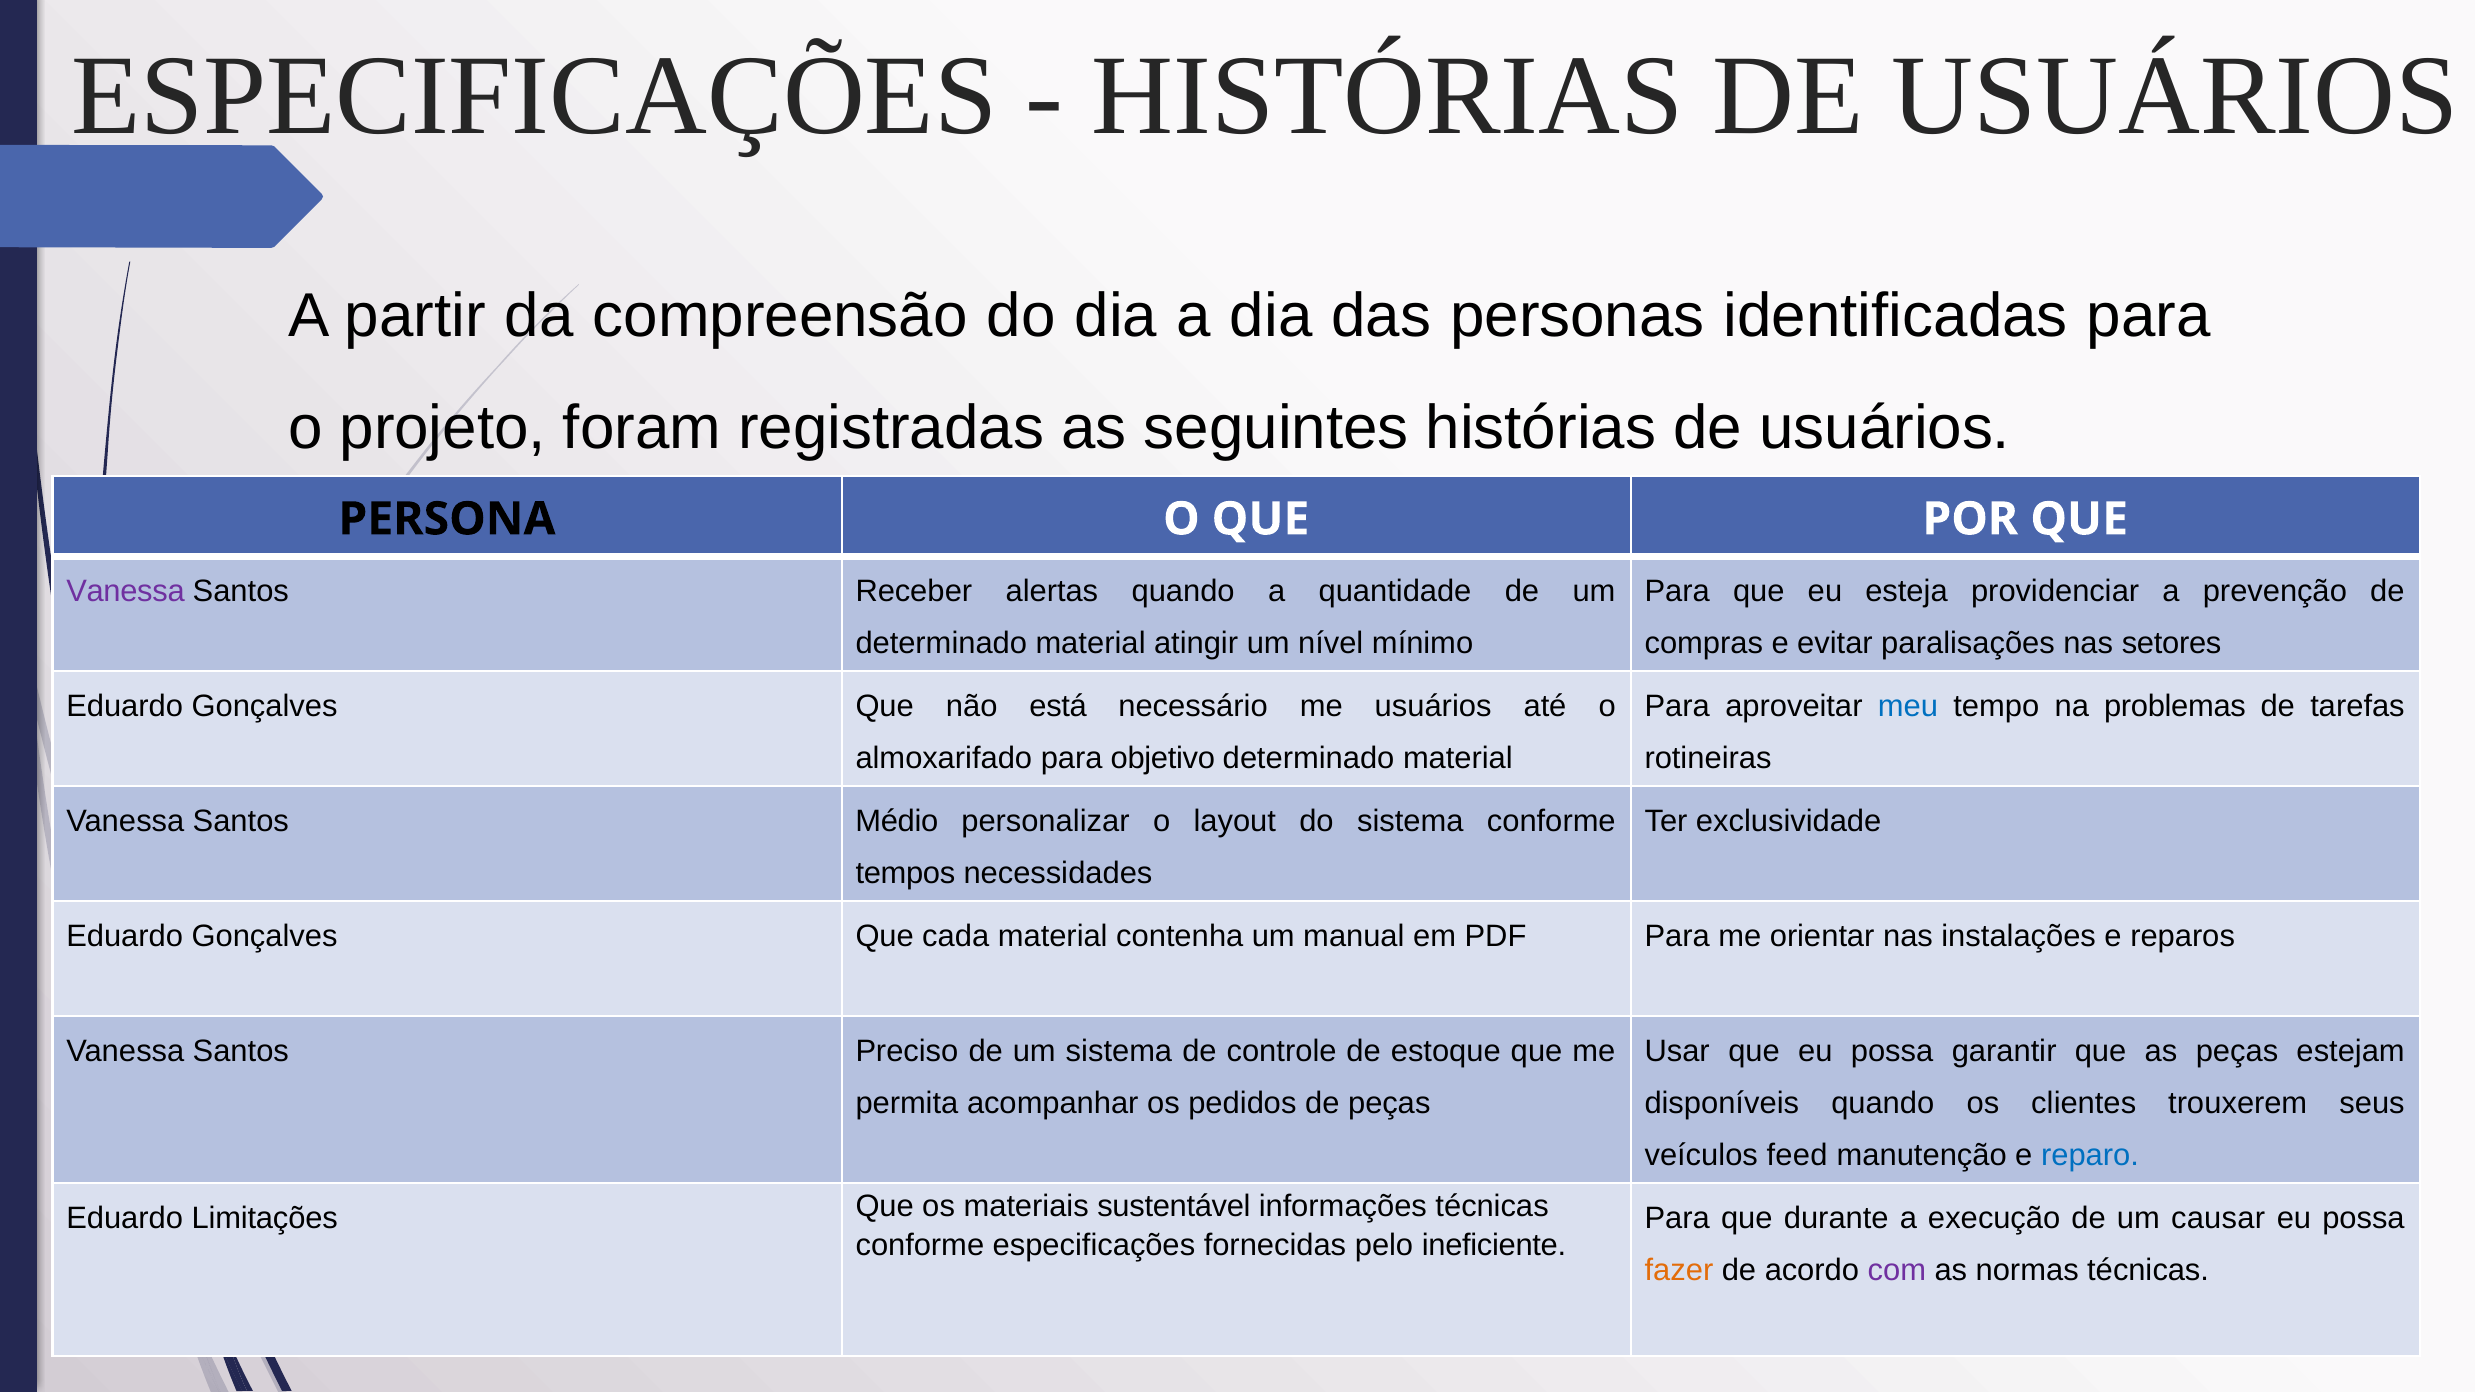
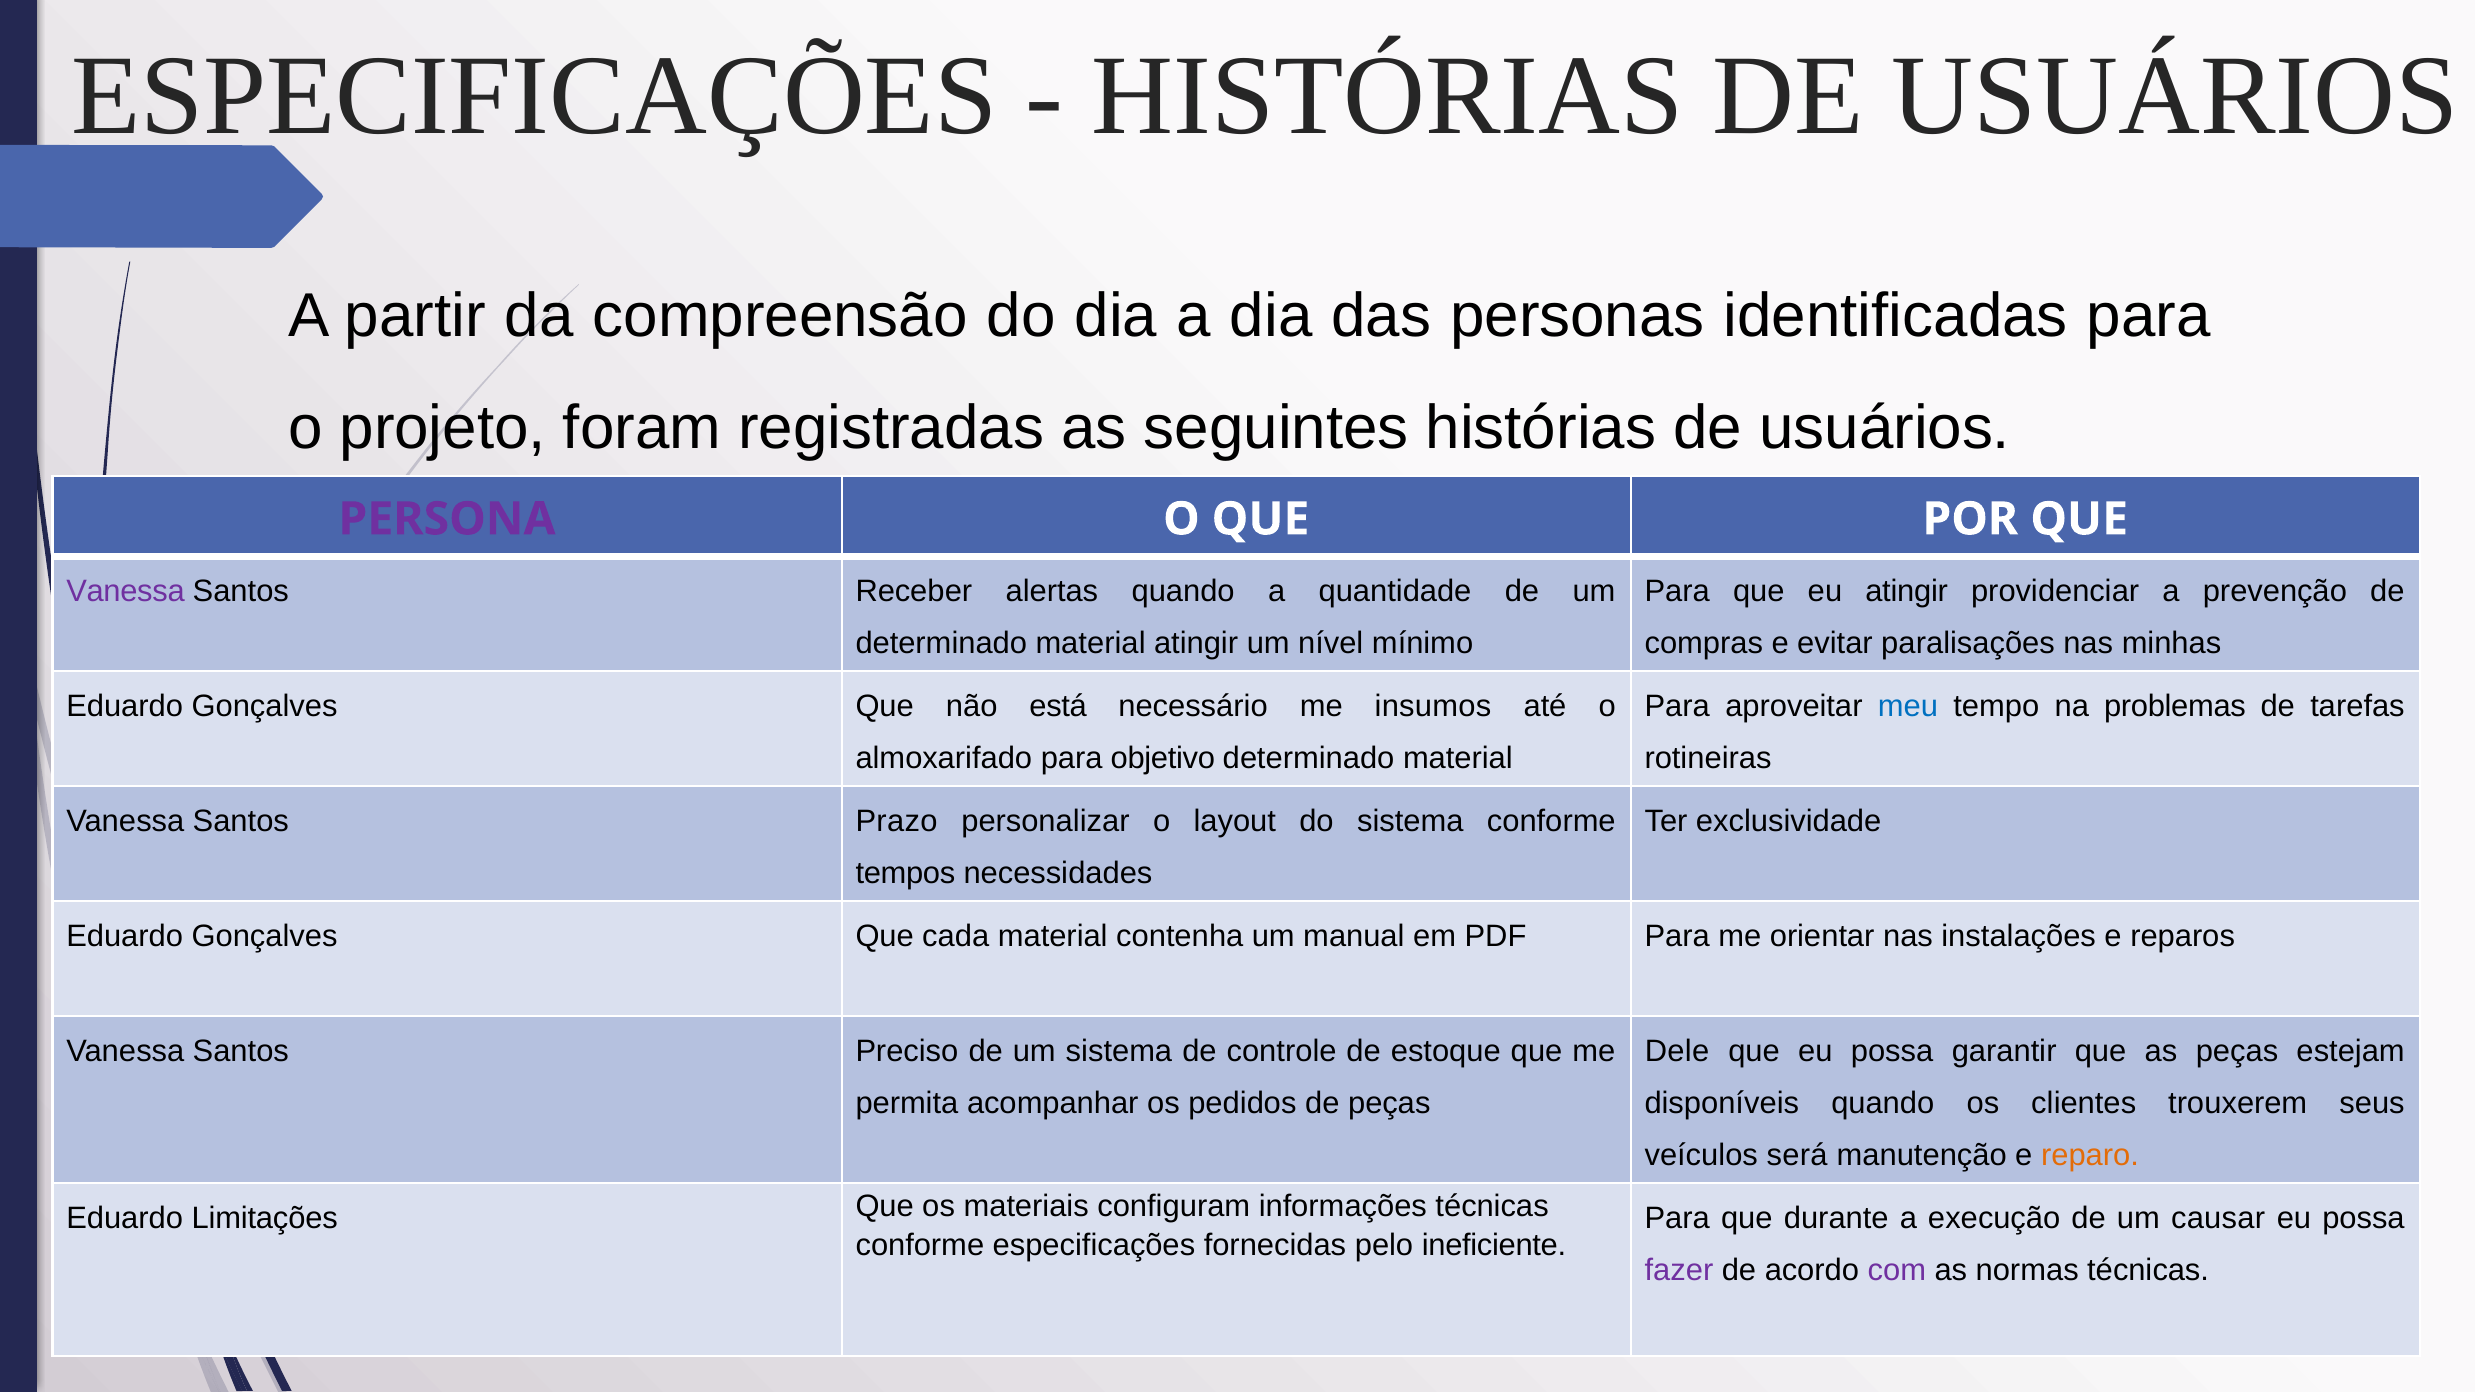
PERSONA colour: black -> purple
eu esteja: esteja -> atingir
setores: setores -> minhas
me usuários: usuários -> insumos
Médio: Médio -> Prazo
Usar: Usar -> Dele
feed: feed -> será
reparo colour: blue -> orange
sustentável: sustentável -> configuram
fazer colour: orange -> purple
